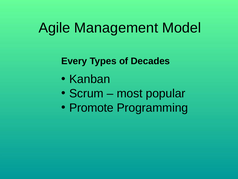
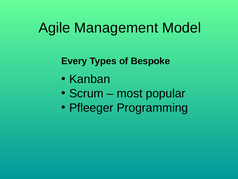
Decades: Decades -> Bespoke
Promote: Promote -> Pfleeger
